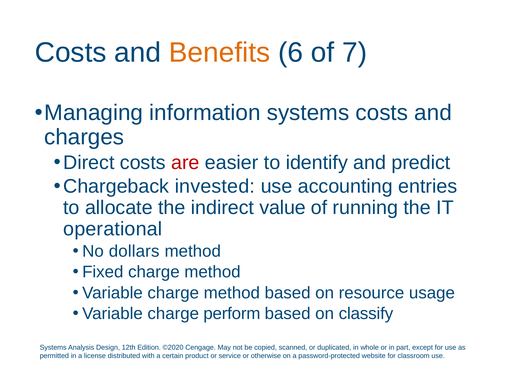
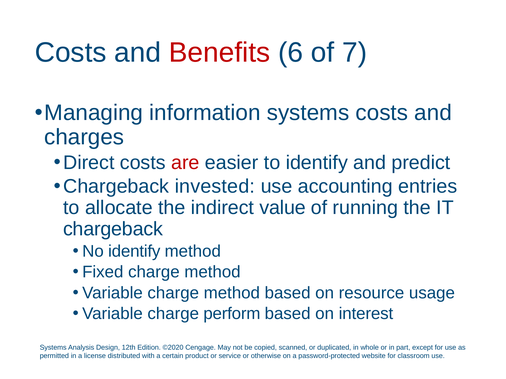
Benefits colour: orange -> red
operational at (113, 229): operational -> chargeback
No dollars: dollars -> identify
classify: classify -> interest
